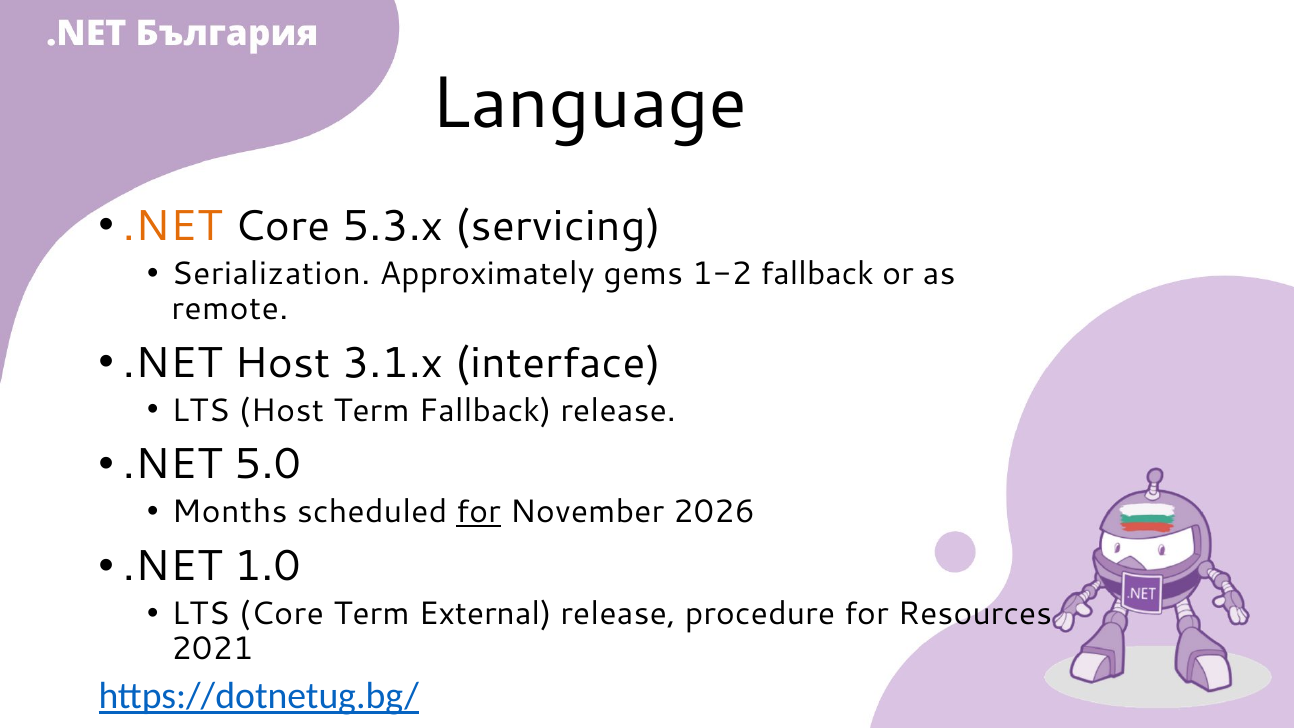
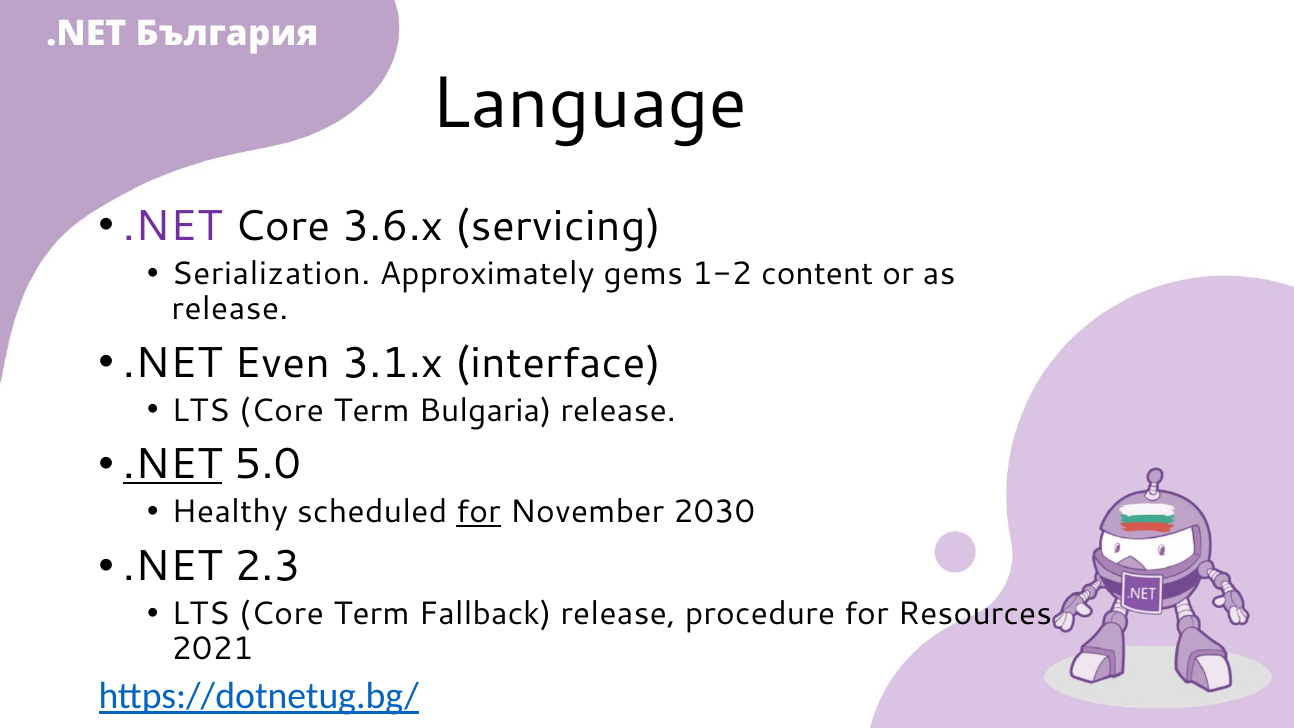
.NET at (173, 226) colour: orange -> purple
5.3.x: 5.3.x -> 3.6.x
1-2 fallback: fallback -> content
remote at (230, 309): remote -> release
.NET Host: Host -> Even
Host at (281, 410): Host -> Core
Term Fallback: Fallback -> Bulgaria
.NET at (173, 465) underline: none -> present
Months: Months -> Healthy
2026: 2026 -> 2030
1.0: 1.0 -> 2.3
External: External -> Fallback
